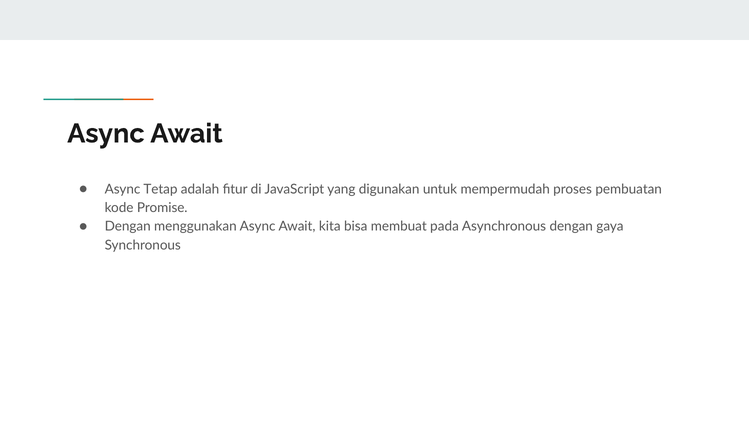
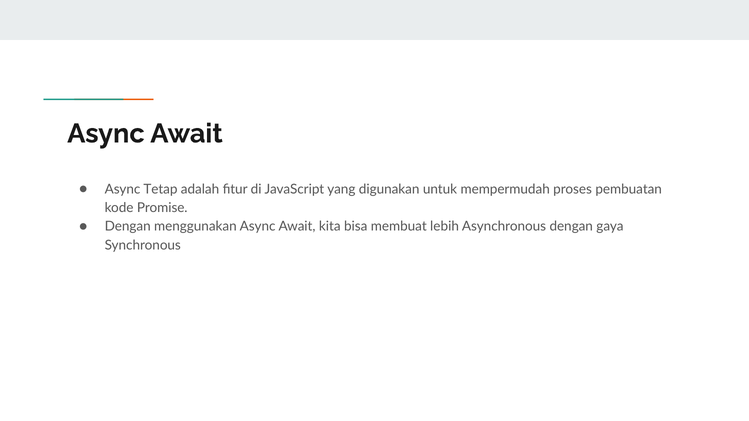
pada: pada -> lebih
